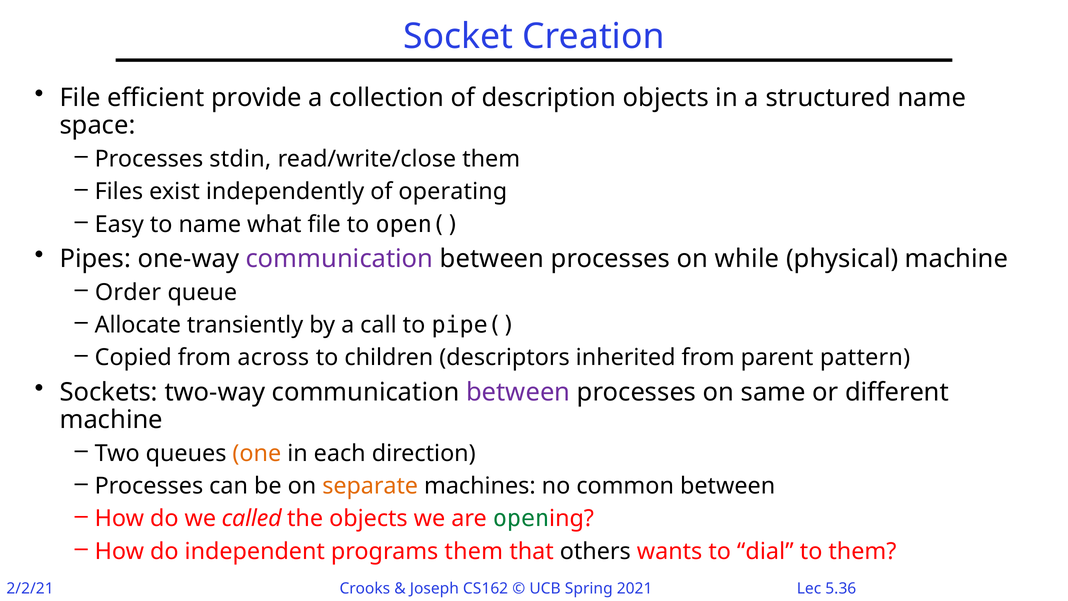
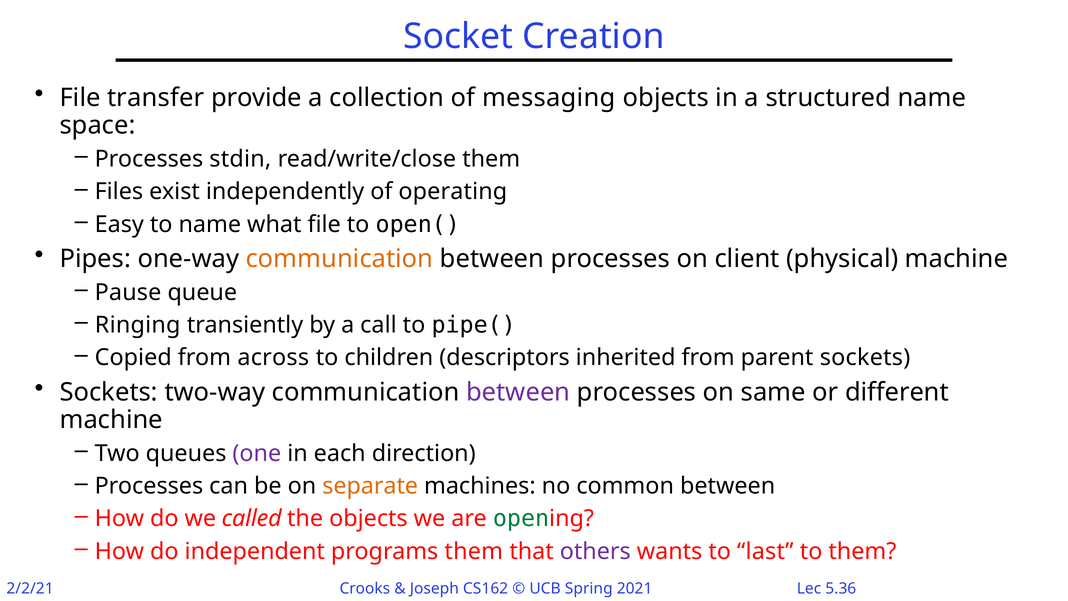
efficient: efficient -> transfer
description: description -> messaging
communication at (339, 259) colour: purple -> orange
while: while -> client
Order: Order -> Pause
Allocate: Allocate -> Ringing
parent pattern: pattern -> sockets
one colour: orange -> purple
others colour: black -> purple
dial: dial -> last
